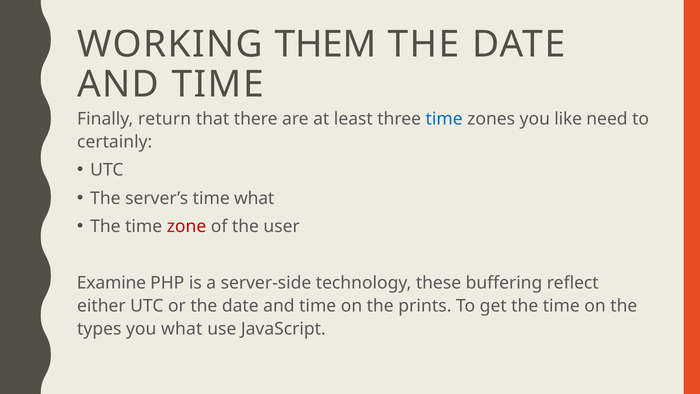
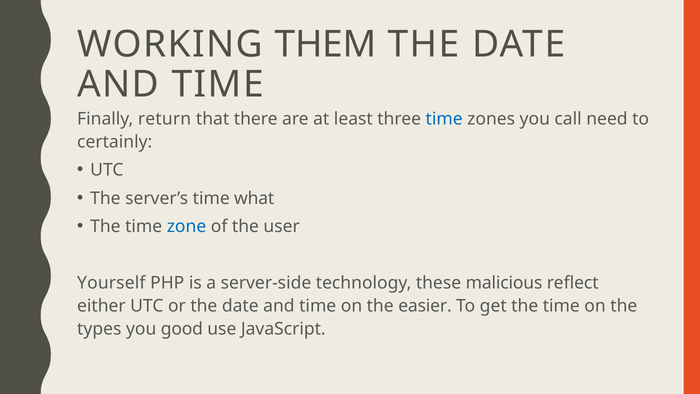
like: like -> call
zone colour: red -> blue
Examine: Examine -> Yourself
buffering: buffering -> malicious
prints: prints -> easier
you what: what -> good
